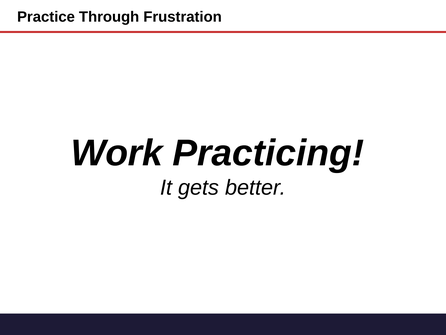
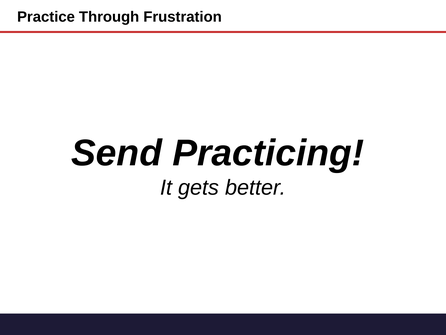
Work: Work -> Send
